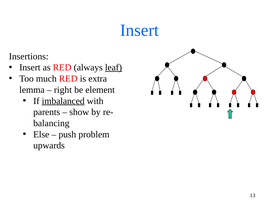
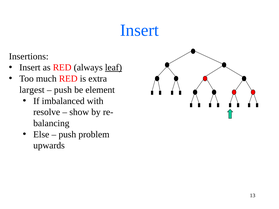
lemma: lemma -> largest
right at (63, 90): right -> push
imbalanced underline: present -> none
parents: parents -> resolve
